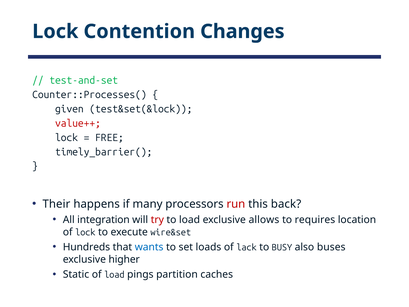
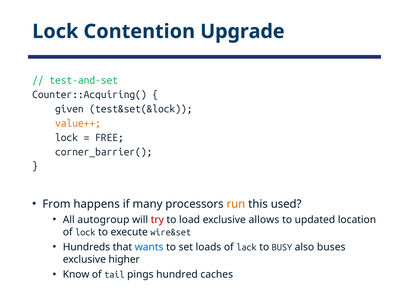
Changes: Changes -> Upgrade
Counter::Processes(: Counter::Processes( -> Counter::Acquiring(
value++ colour: red -> orange
timely_barrier(: timely_barrier( -> corner_barrier(
Their: Their -> From
run colour: red -> orange
back: back -> used
integration: integration -> autogroup
requires: requires -> updated
Static: Static -> Know
of load: load -> tail
partition: partition -> hundred
